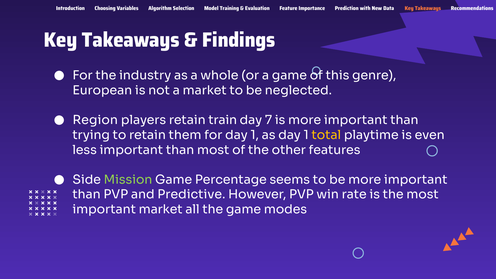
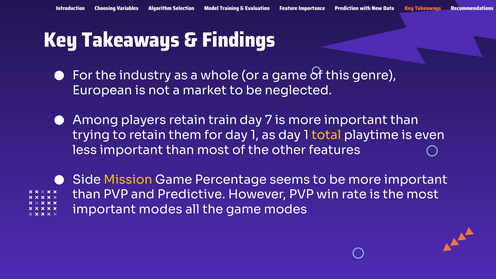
Region: Region -> Among
Mission colour: light green -> yellow
important market: market -> modes
